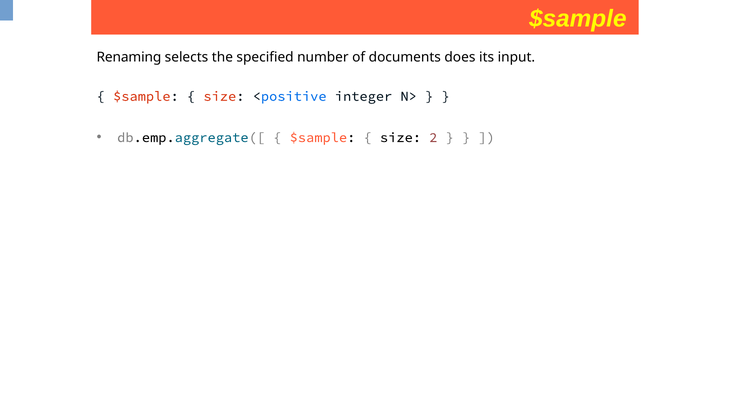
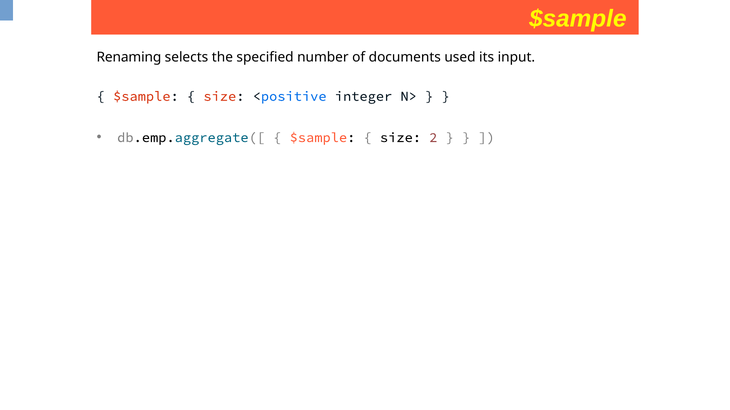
does: does -> used
